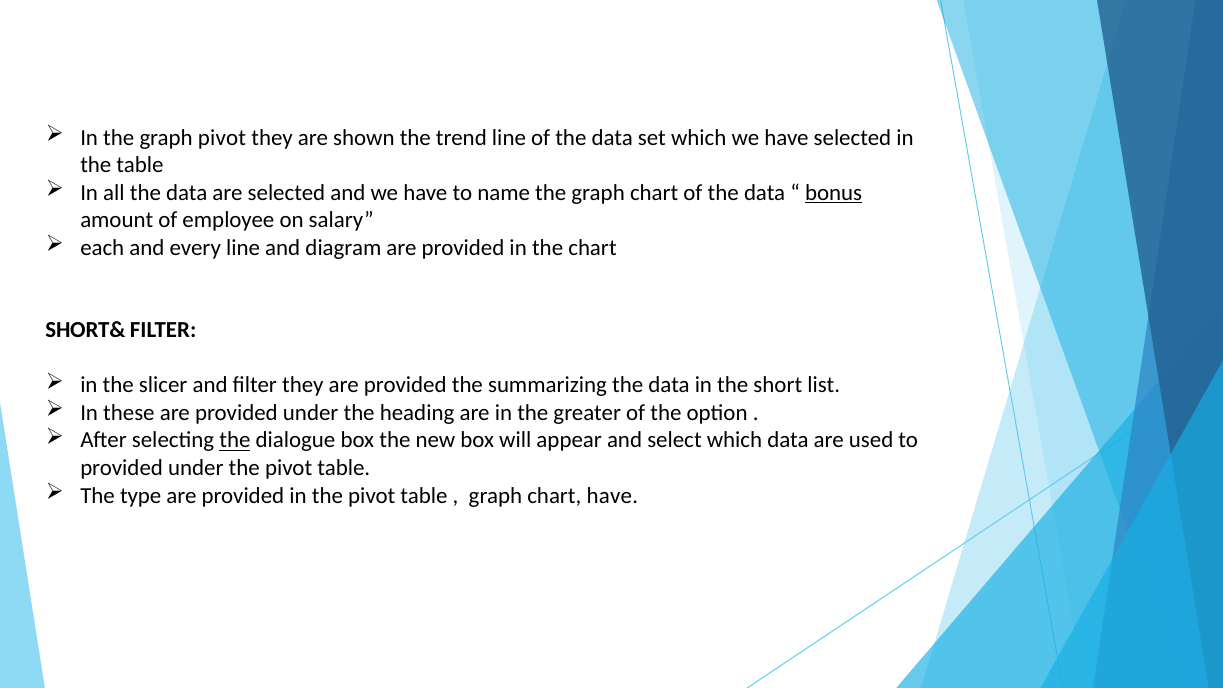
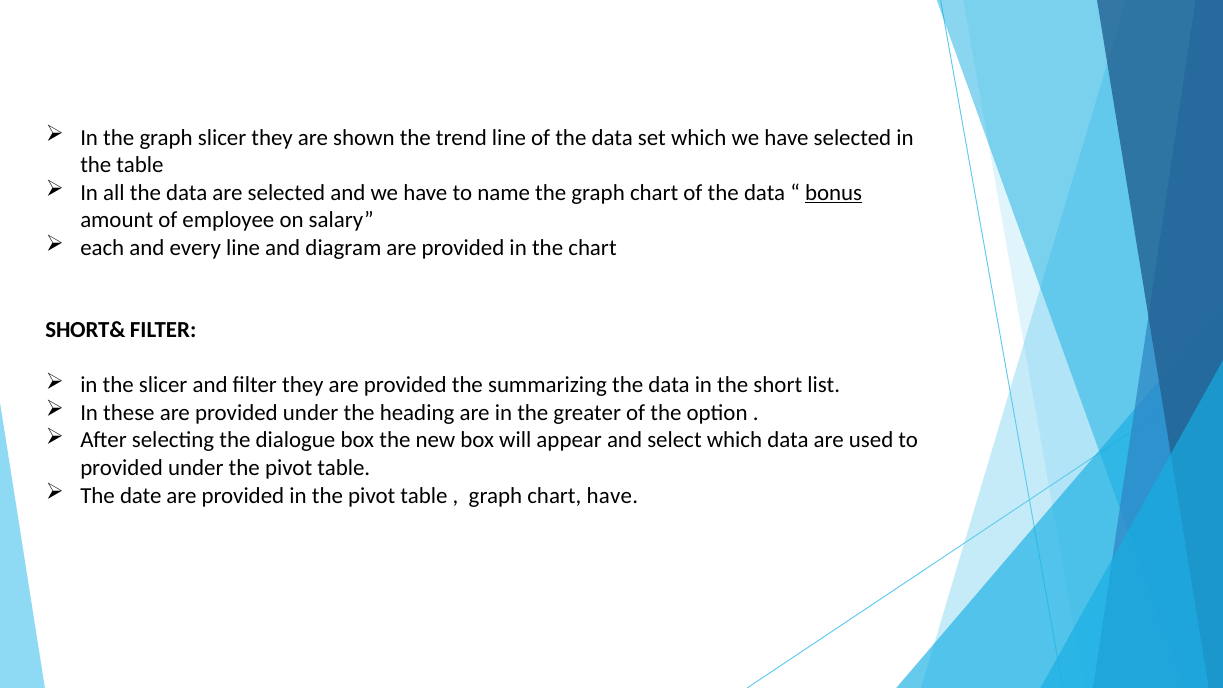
graph pivot: pivot -> slicer
the at (235, 440) underline: present -> none
type: type -> date
